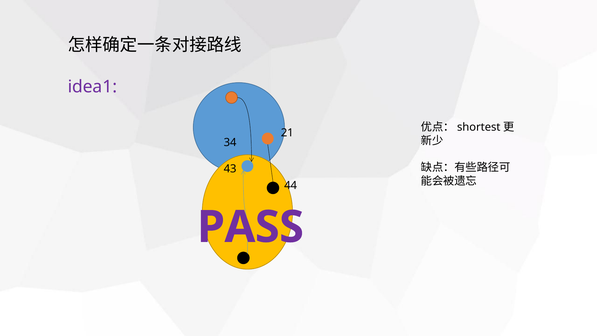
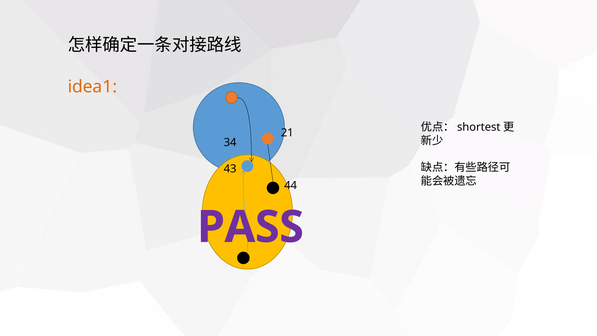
idea1 colour: purple -> orange
